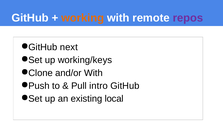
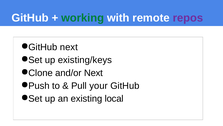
working colour: orange -> green
working/keys: working/keys -> existing/keys
and/or With: With -> Next
intro: intro -> your
